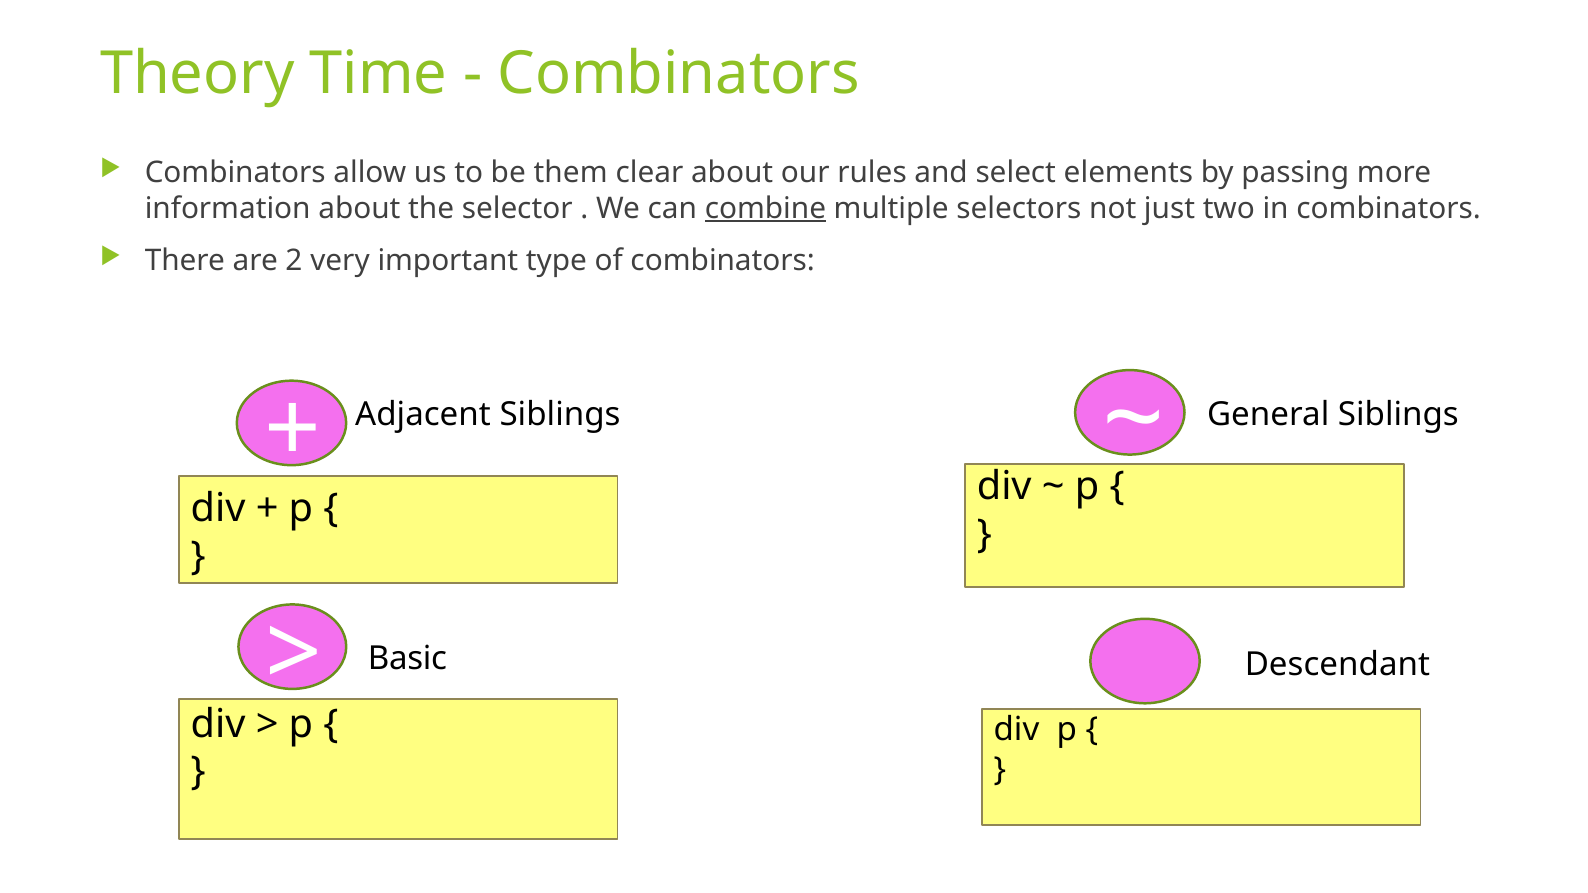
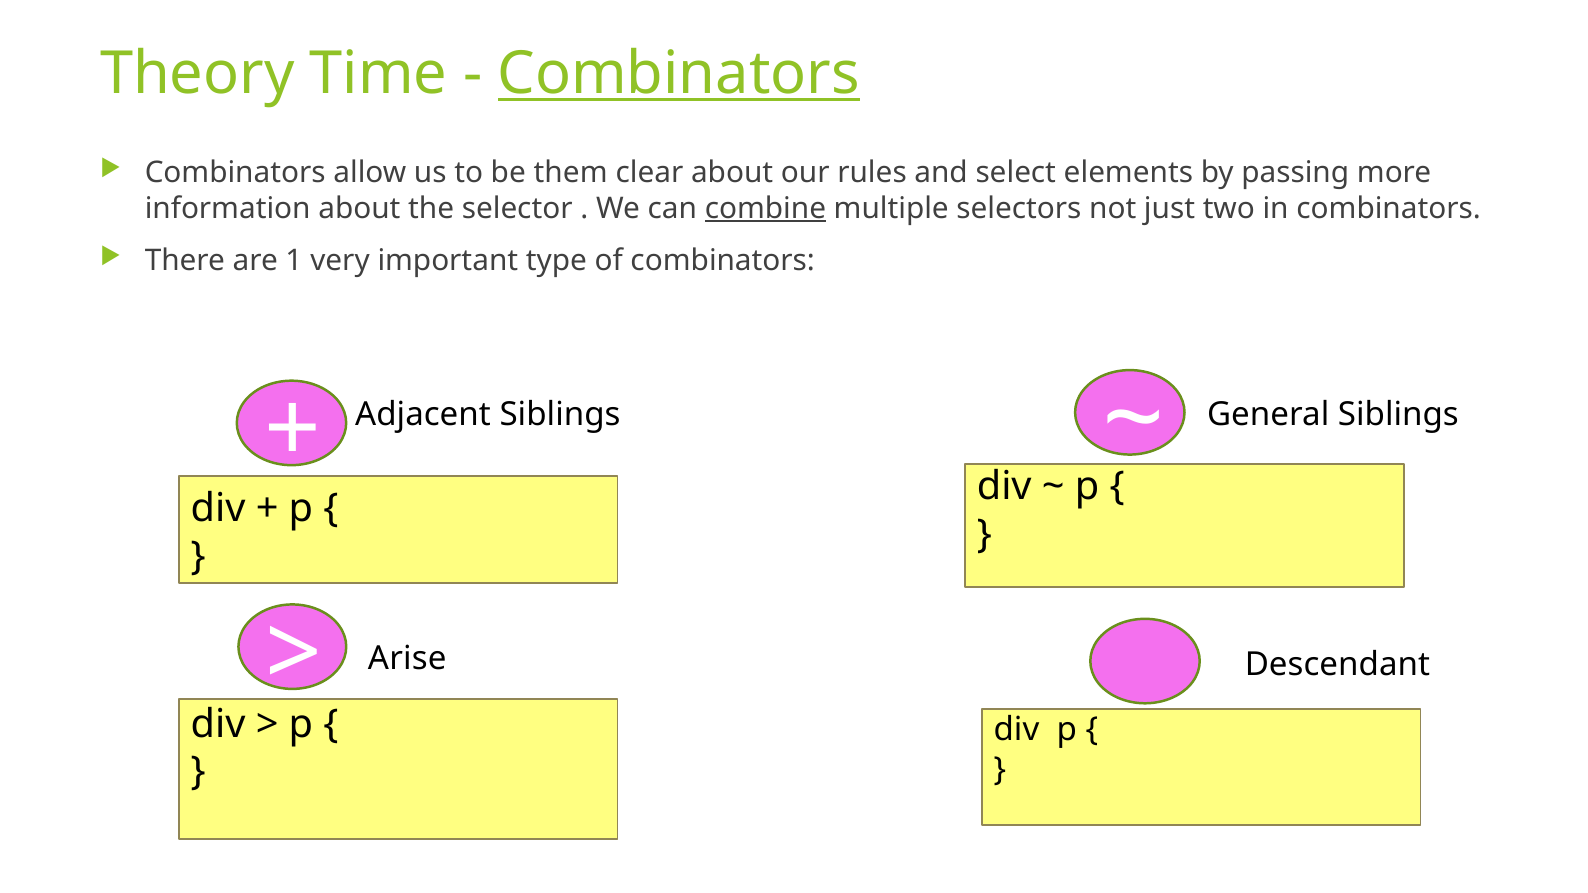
Combinators at (679, 74) underline: none -> present
2: 2 -> 1
Basic: Basic -> Arise
